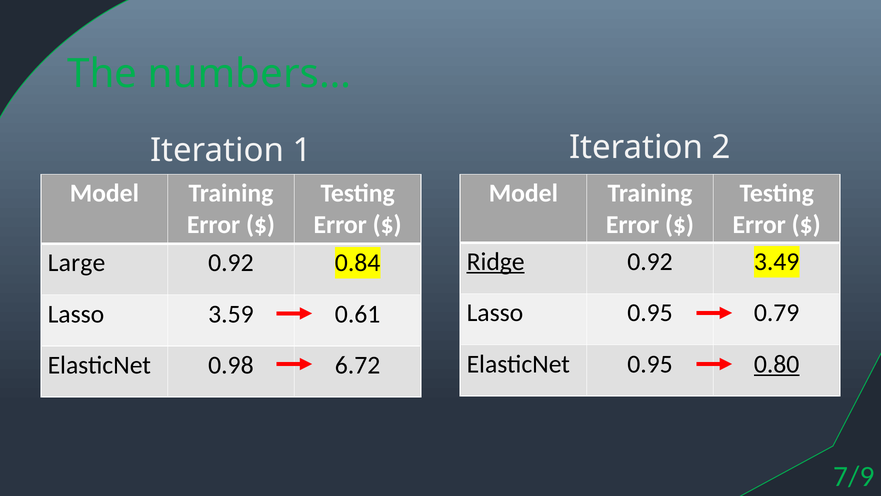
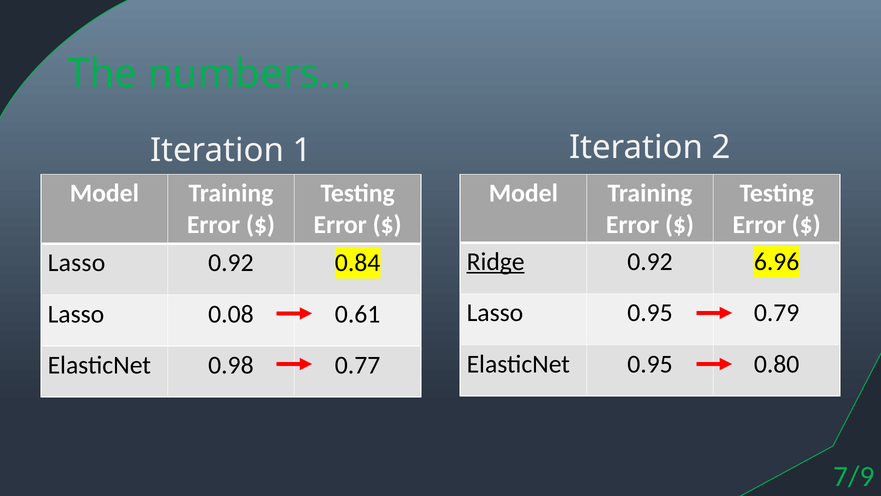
3.49: 3.49 -> 6.96
Large at (76, 263): Large -> Lasso
3.59: 3.59 -> 0.08
0.80 underline: present -> none
6.72: 6.72 -> 0.77
